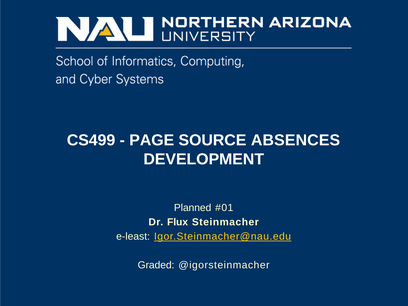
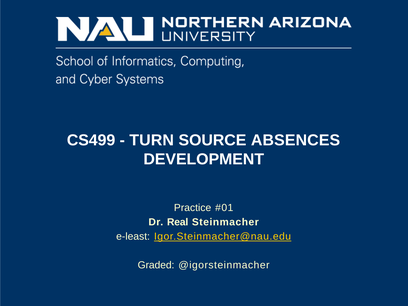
PAGE: PAGE -> TURN
Planned: Planned -> Practice
Flux: Flux -> Real
